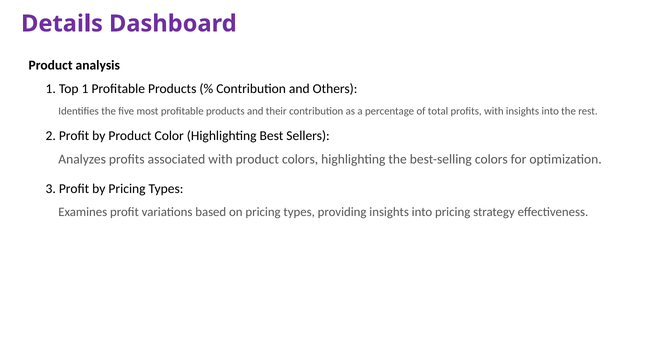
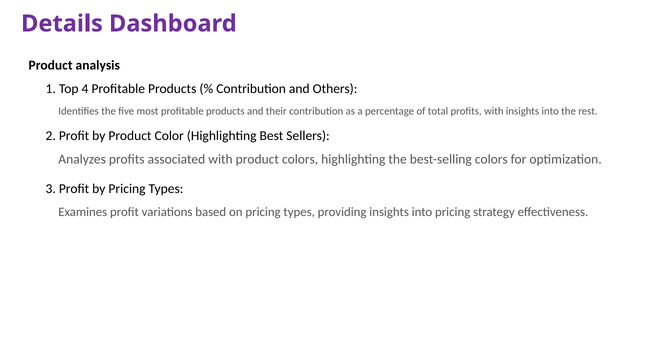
Top 1: 1 -> 4
